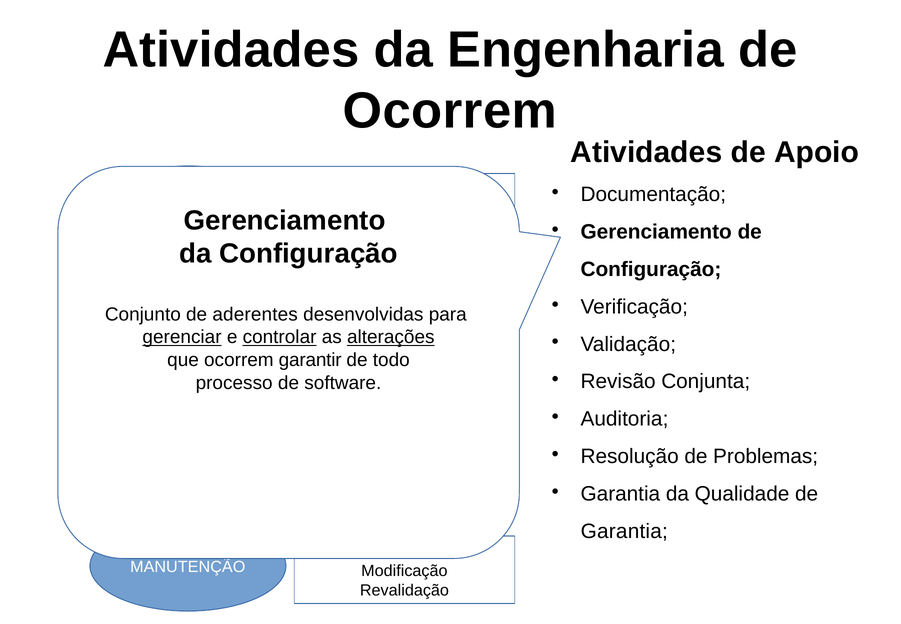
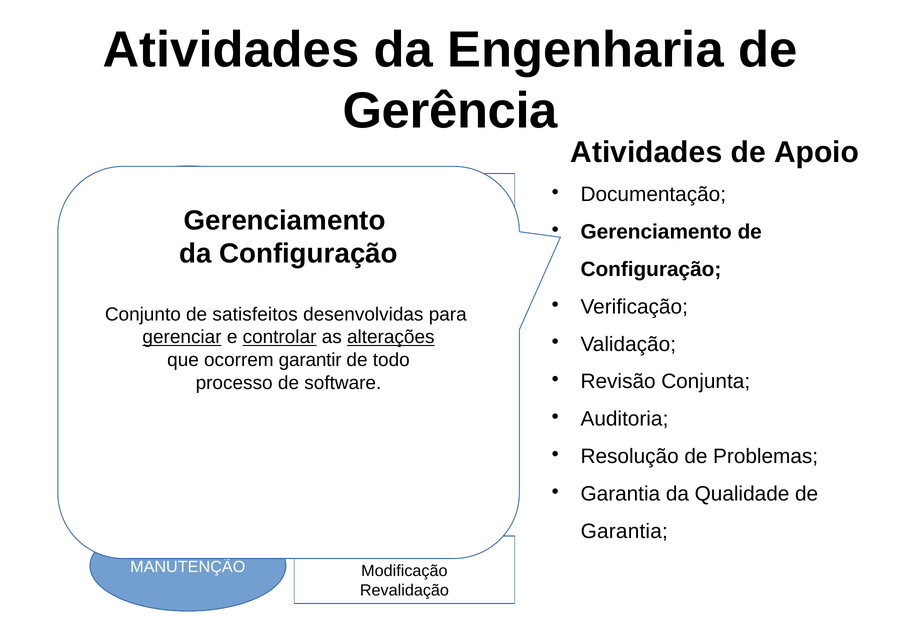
Ocorrem at (450, 111): Ocorrem -> Gerência
aderentes: aderentes -> satisfeitos
